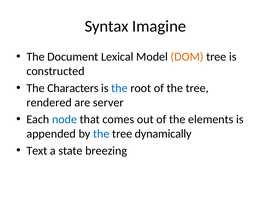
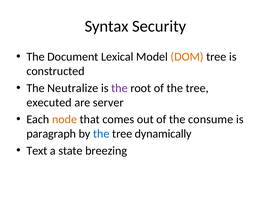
Imagine: Imagine -> Security
Characters: Characters -> Neutralize
the at (120, 88) colour: blue -> purple
rendered: rendered -> executed
node colour: blue -> orange
elements: elements -> consume
appended: appended -> paragraph
